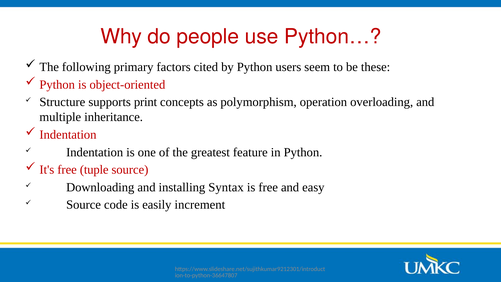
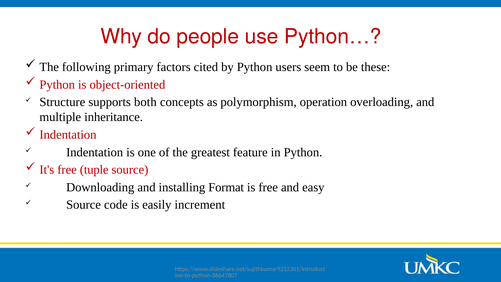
print: print -> both
Syntax: Syntax -> Format
